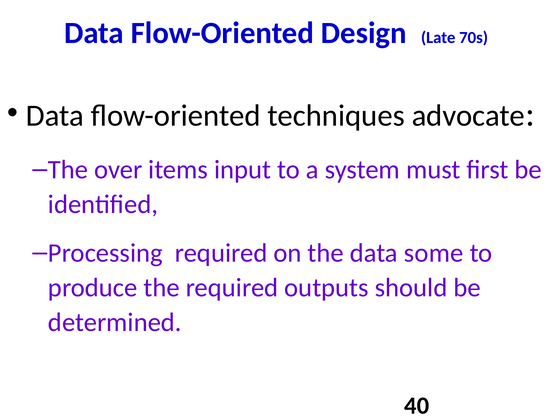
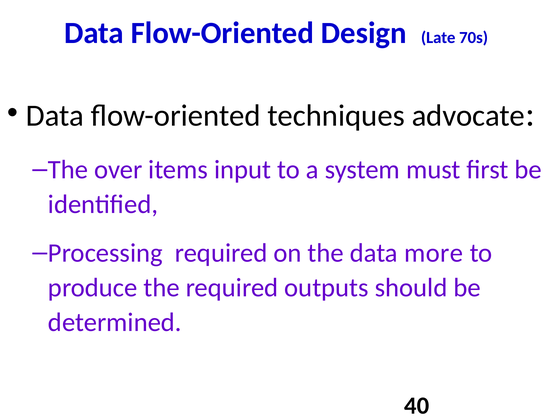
some: some -> more
